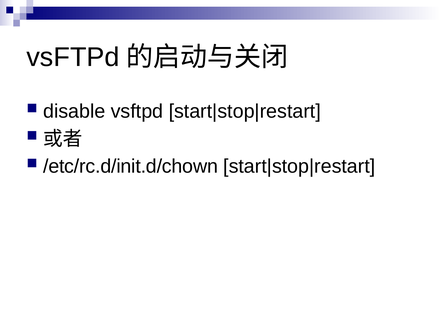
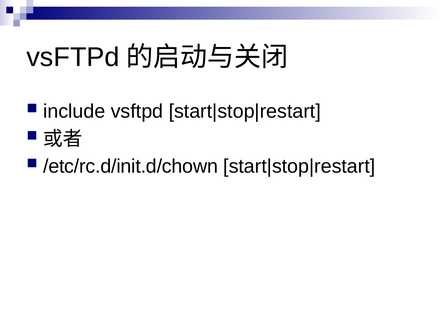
disable: disable -> include
